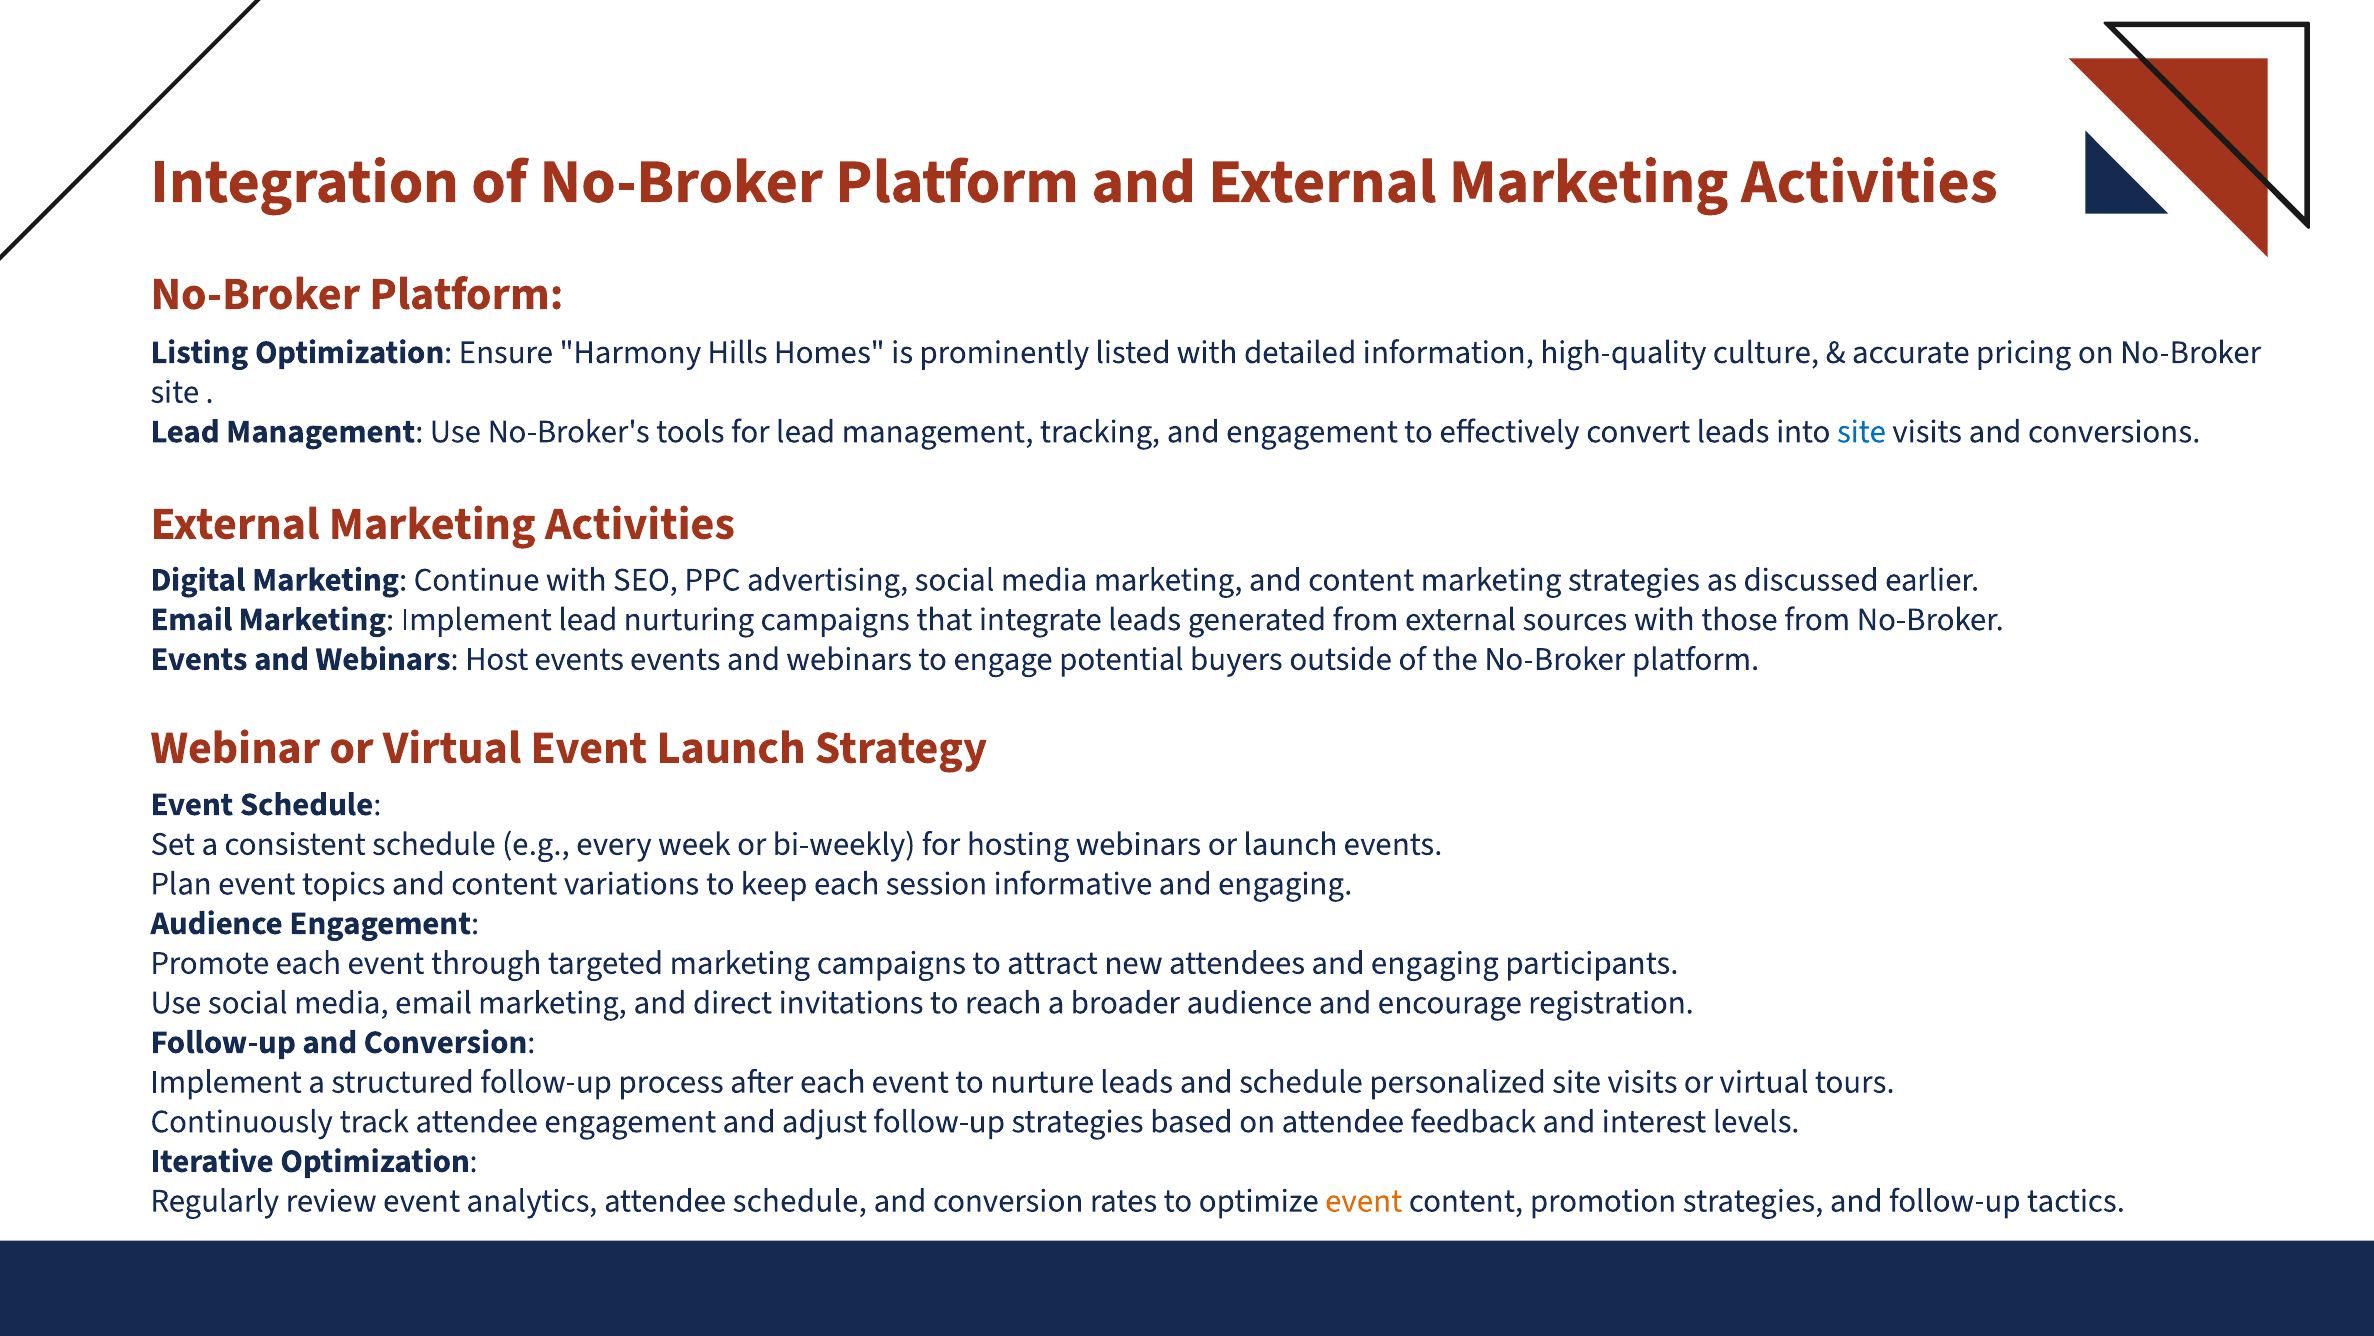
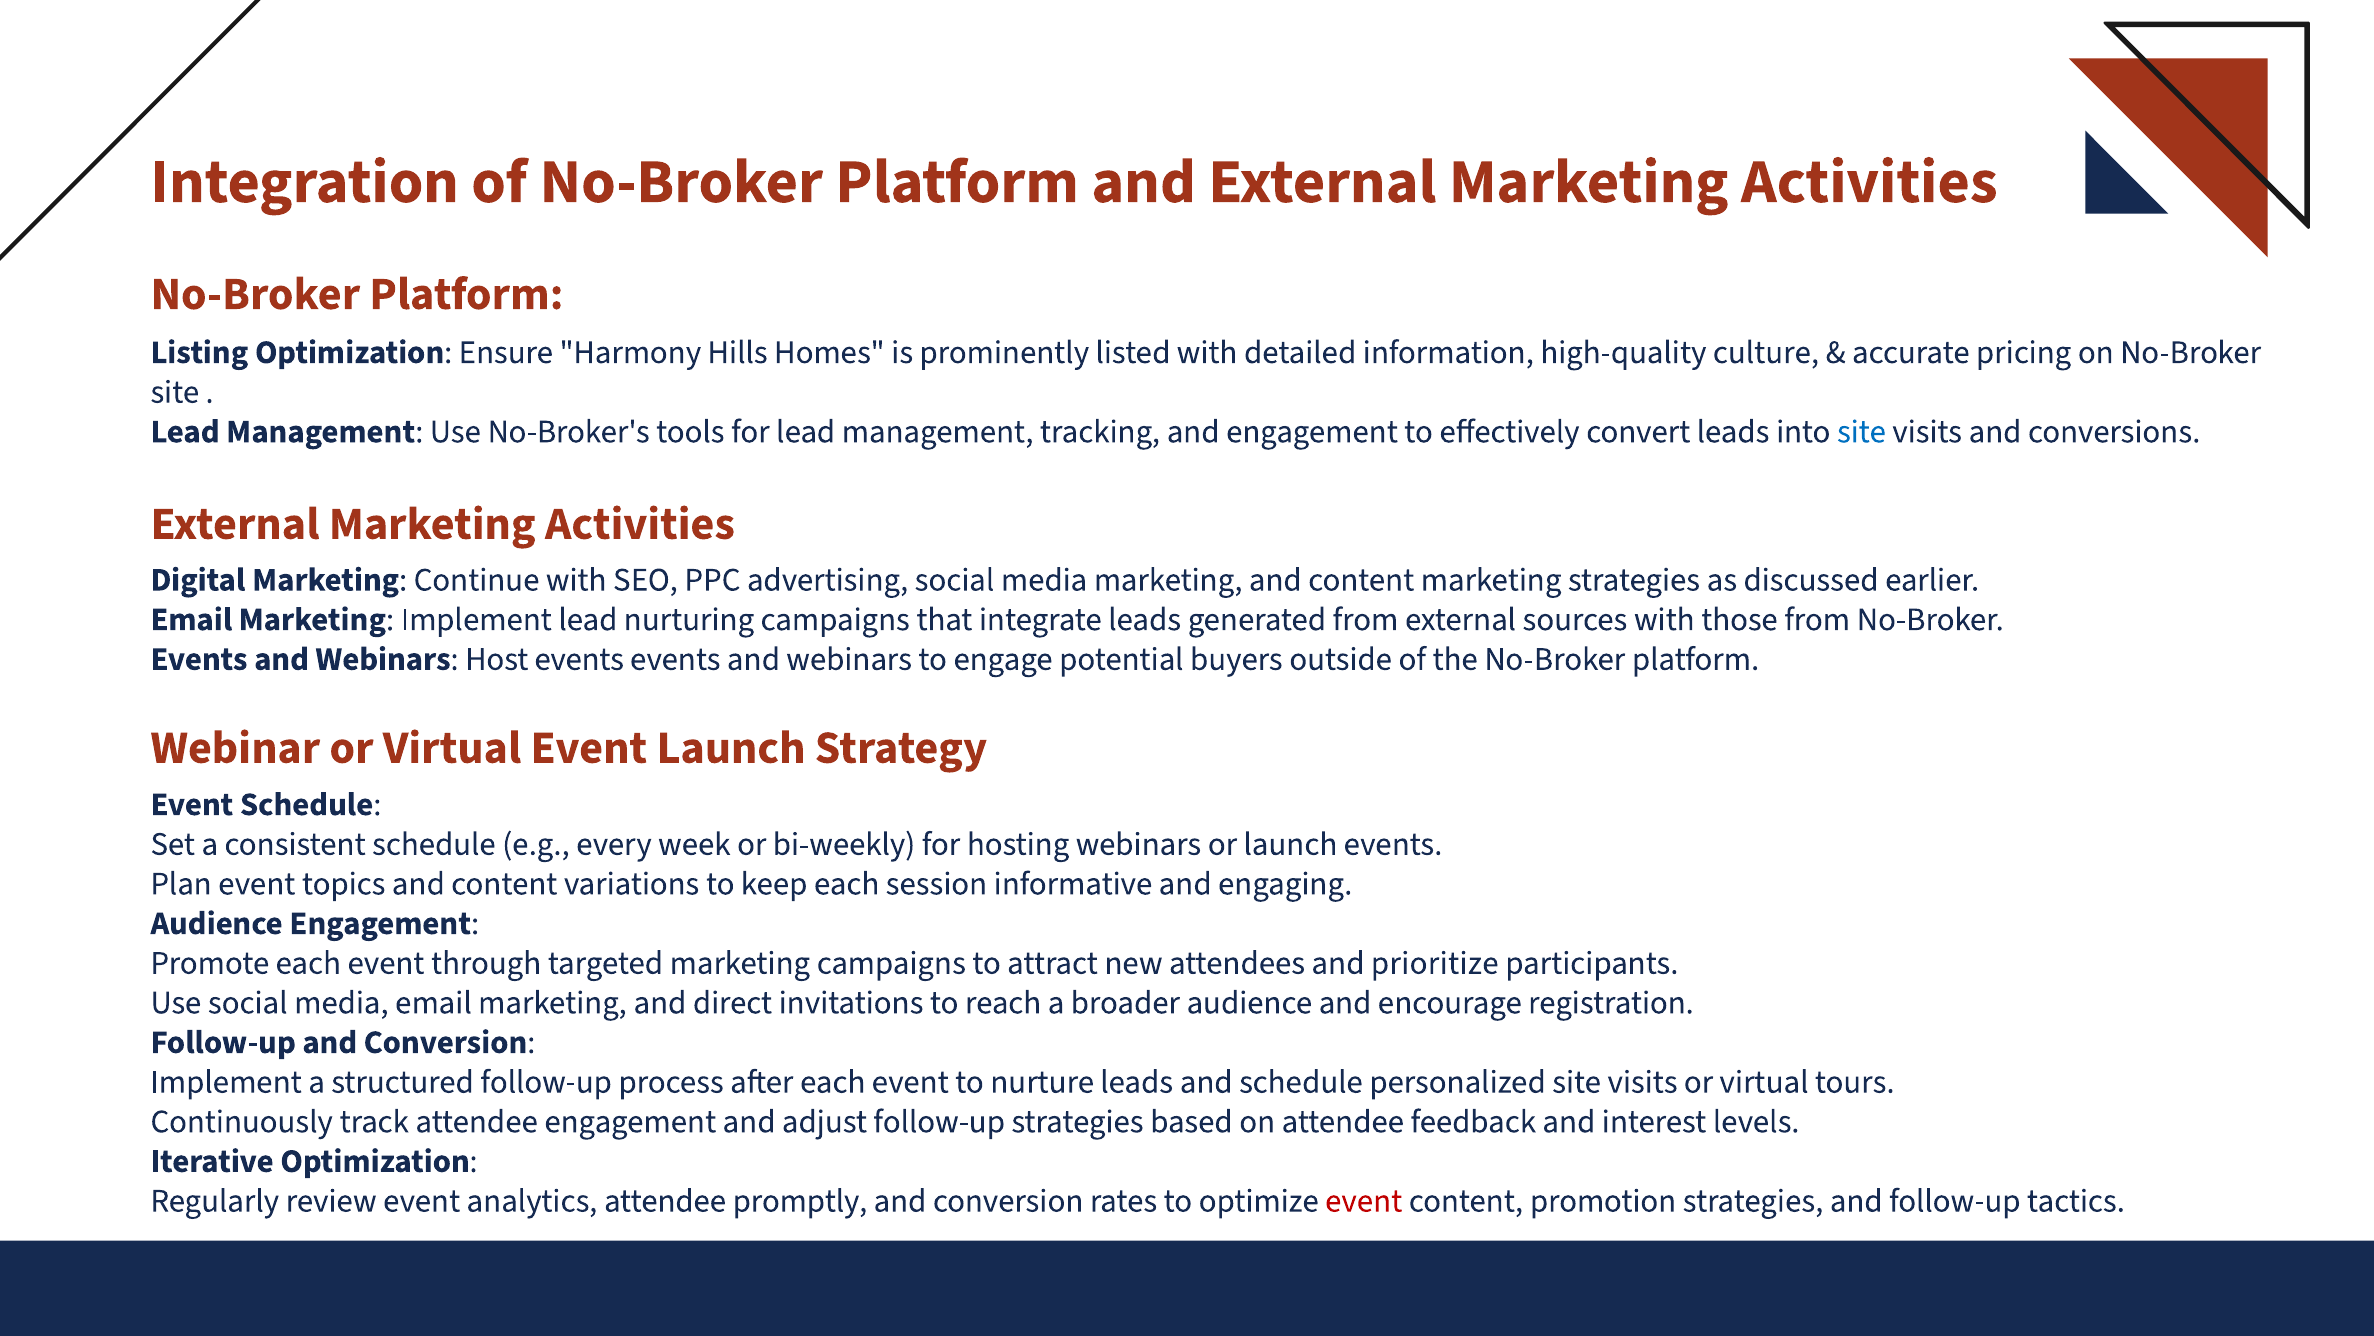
attendees and engaging: engaging -> prioritize
attendee schedule: schedule -> promptly
event at (1364, 1200) colour: orange -> red
